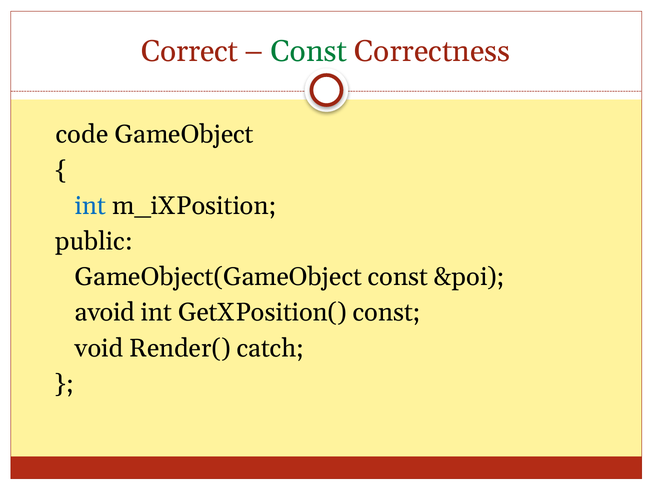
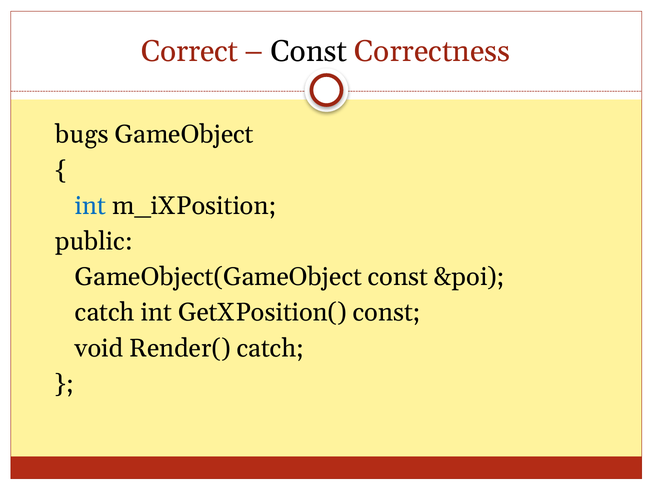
Const at (309, 51) colour: green -> black
code: code -> bugs
avoid at (105, 312): avoid -> catch
